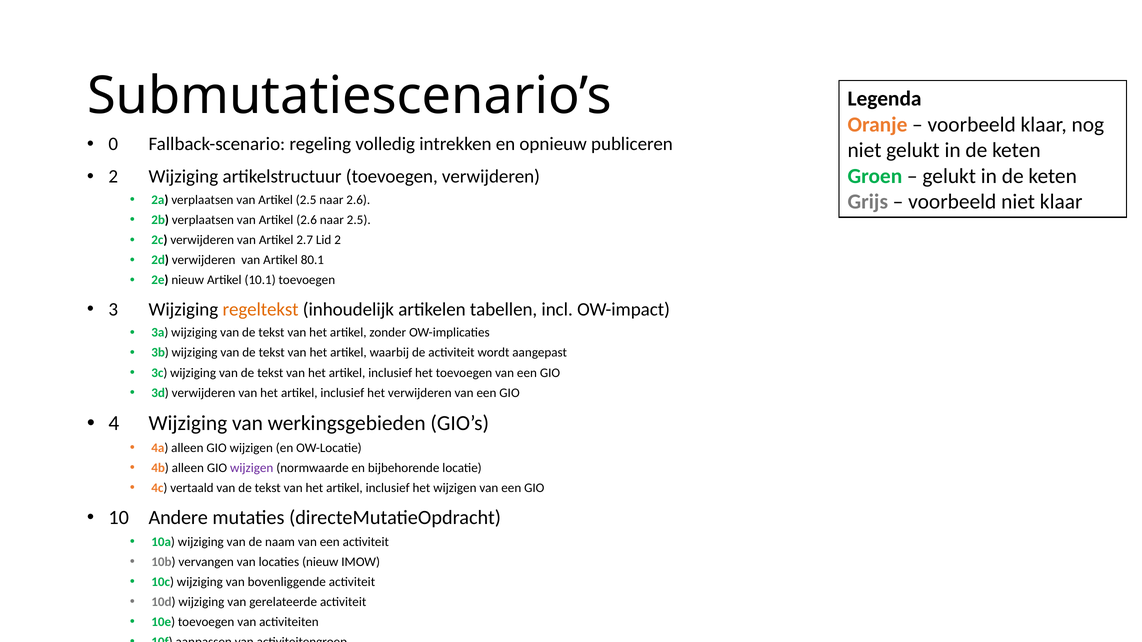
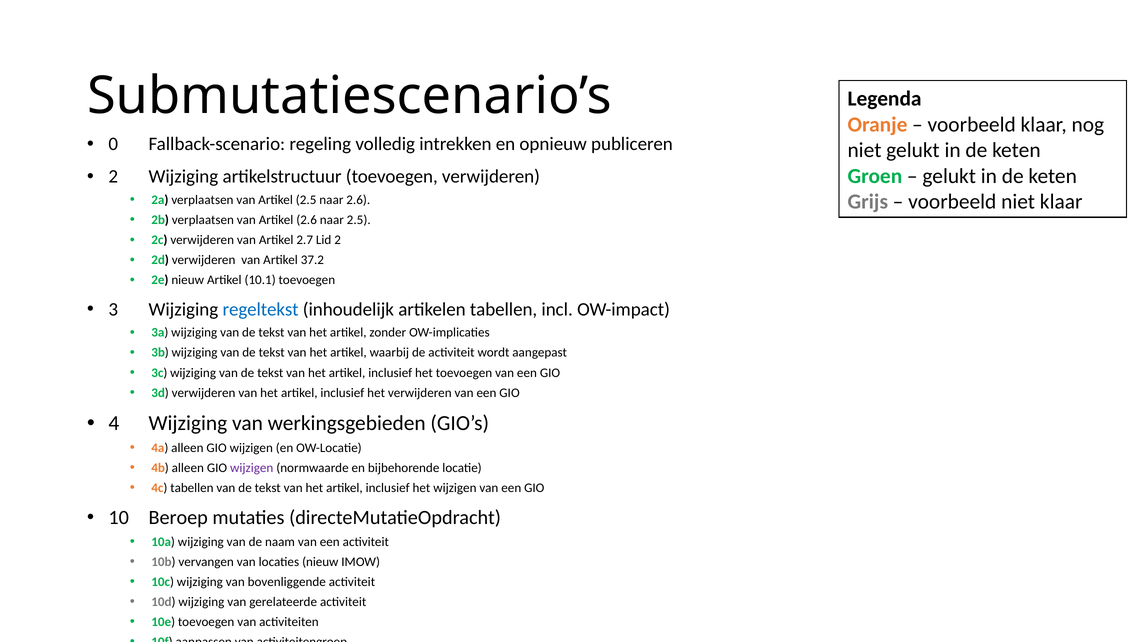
80.1: 80.1 -> 37.2
regeltekst colour: orange -> blue
4c vertaald: vertaald -> tabellen
Andere: Andere -> Beroep
